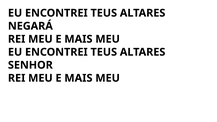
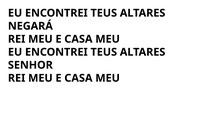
MAIS at (78, 39): MAIS -> CASA
MAIS at (78, 78): MAIS -> CASA
